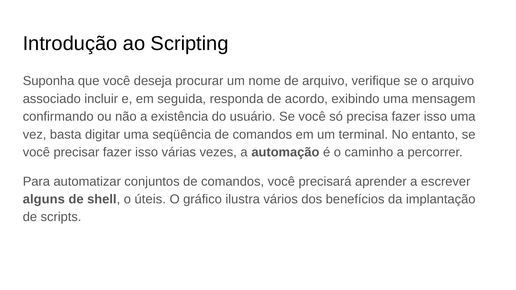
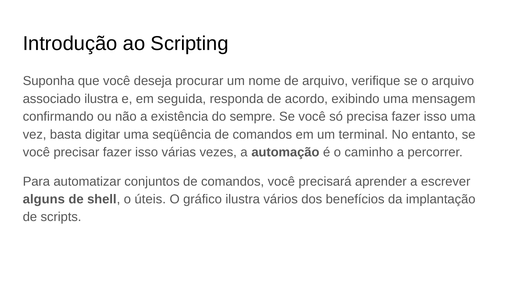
associado incluir: incluir -> ilustra
usuário: usuário -> sempre
